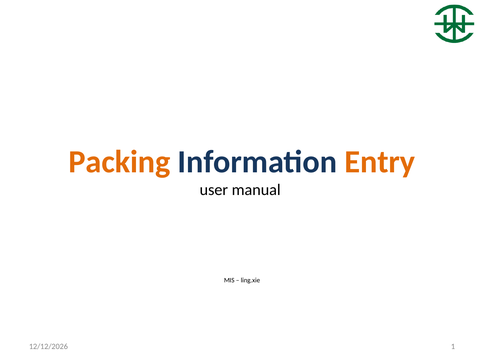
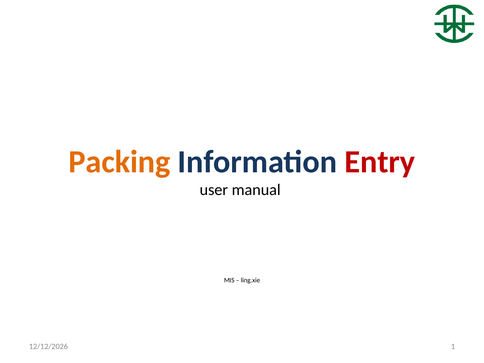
Entry colour: orange -> red
